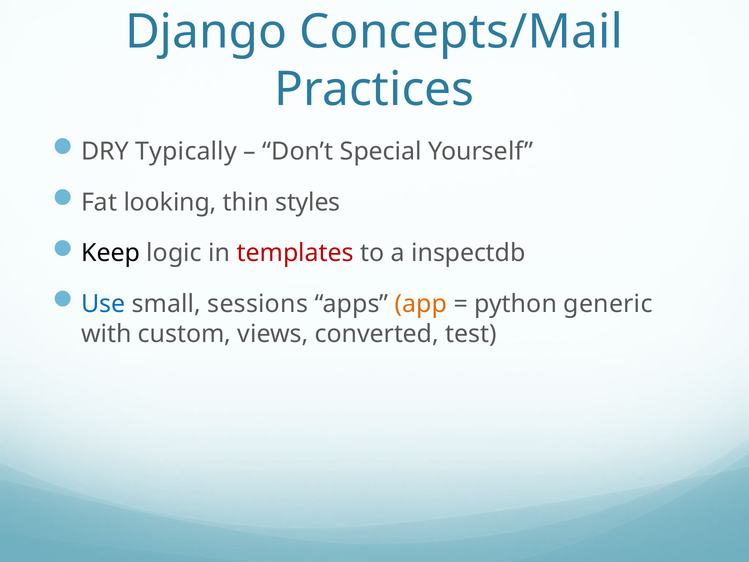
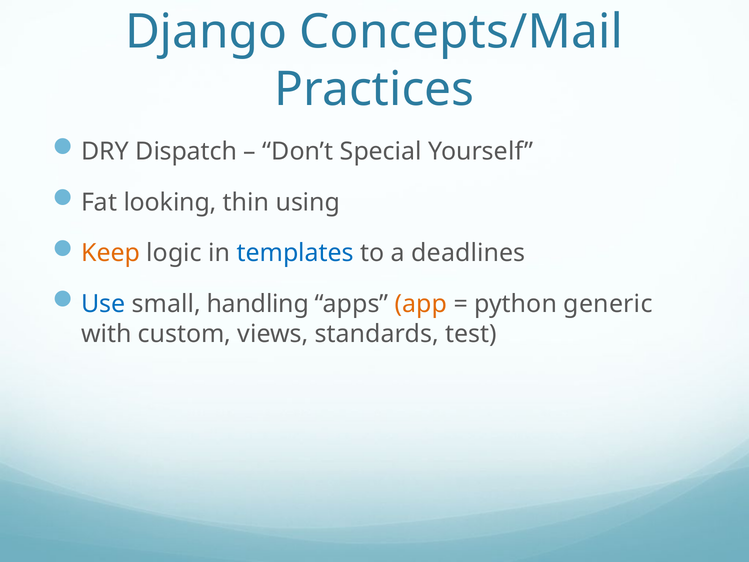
Typically: Typically -> Dispatch
styles: styles -> using
Keep colour: black -> orange
templates colour: red -> blue
inspectdb: inspectdb -> deadlines
sessions: sessions -> handling
converted: converted -> standards
